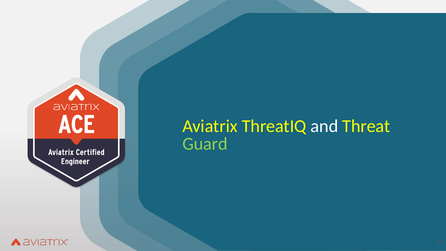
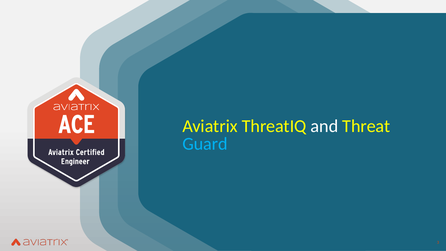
Guard colour: light green -> light blue
